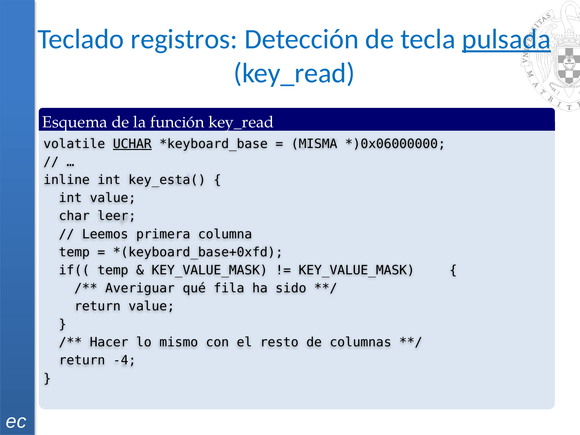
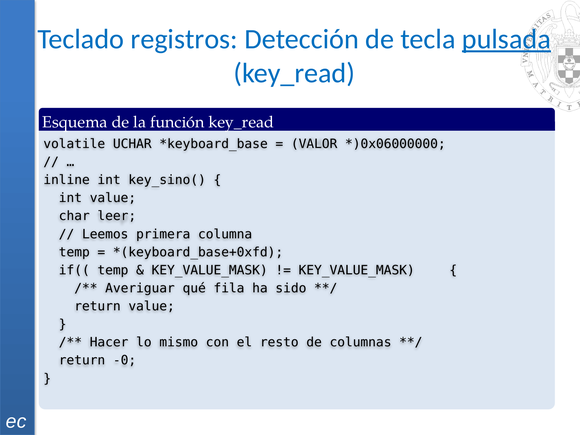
UCHAR underline: present -> none
MISMA: MISMA -> VALOR
key_esta(: key_esta( -> key_sino(
-4: -4 -> -0
